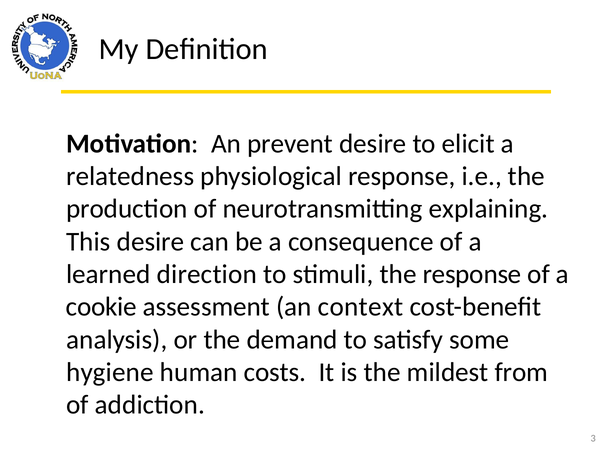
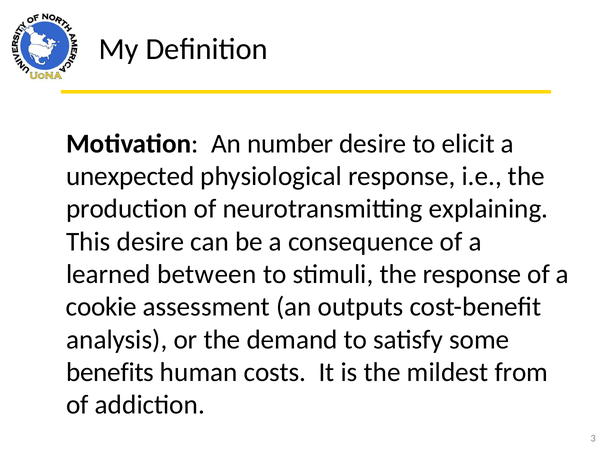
prevent: prevent -> number
relatedness: relatedness -> unexpected
direction: direction -> between
context: context -> outputs
hygiene: hygiene -> benefits
